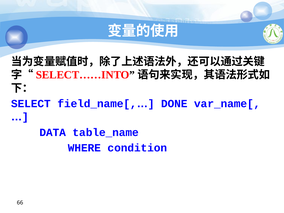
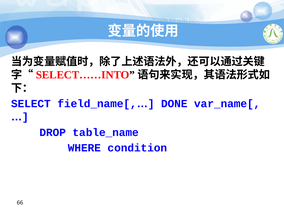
DATA: DATA -> DROP
